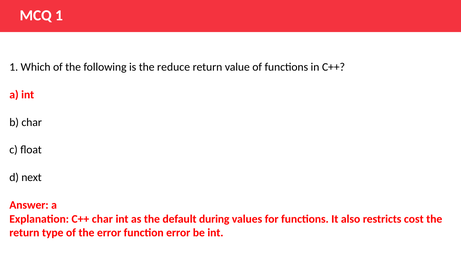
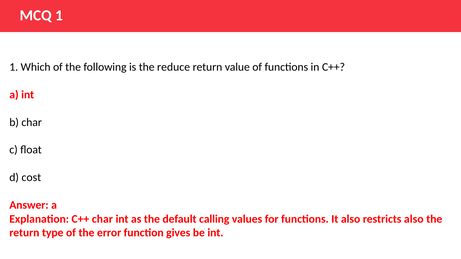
next: next -> cost
during: during -> calling
restricts cost: cost -> also
function error: error -> gives
